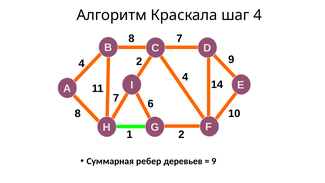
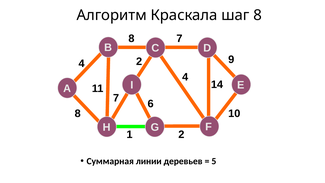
шаг 4: 4 -> 8
ребер: ребер -> линии
9 at (214, 161): 9 -> 5
